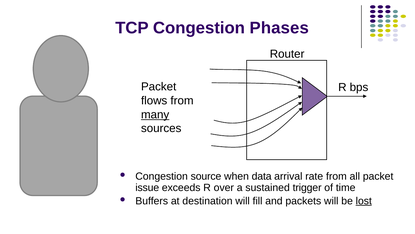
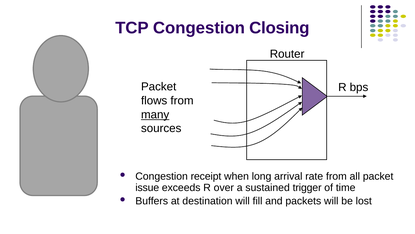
Phases: Phases -> Closing
source: source -> receipt
data: data -> long
lost underline: present -> none
